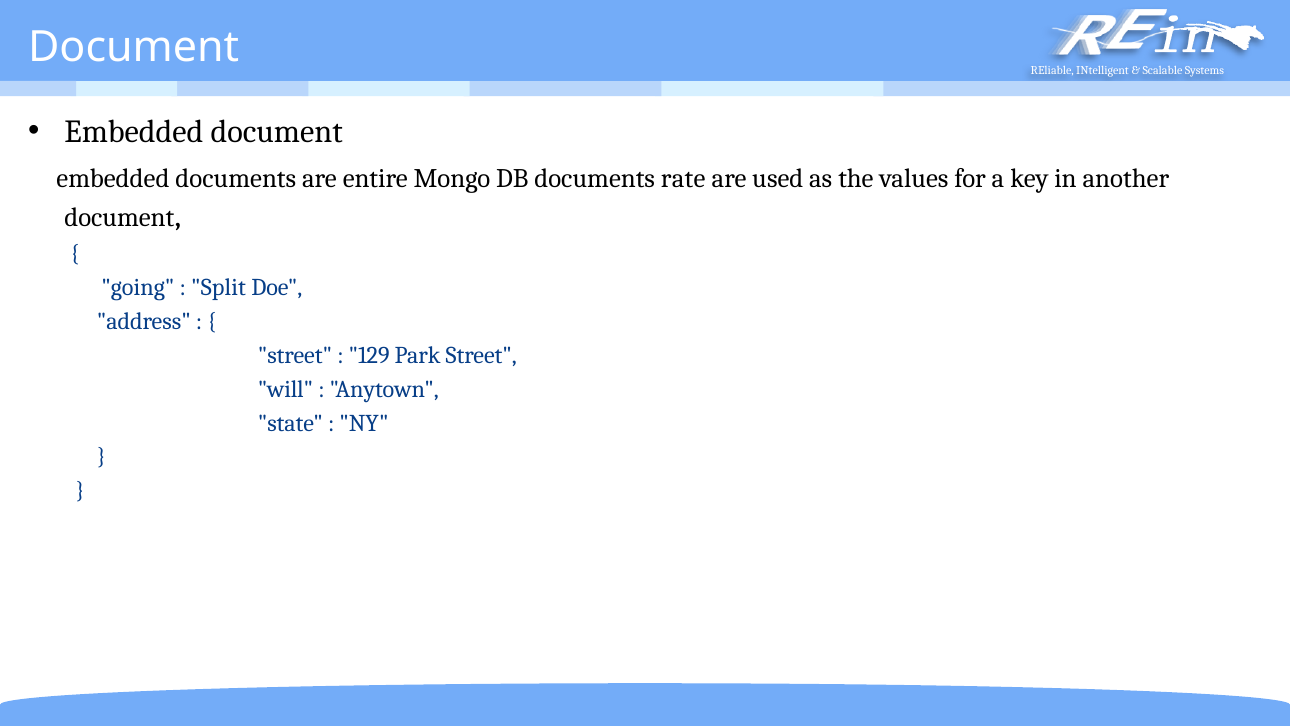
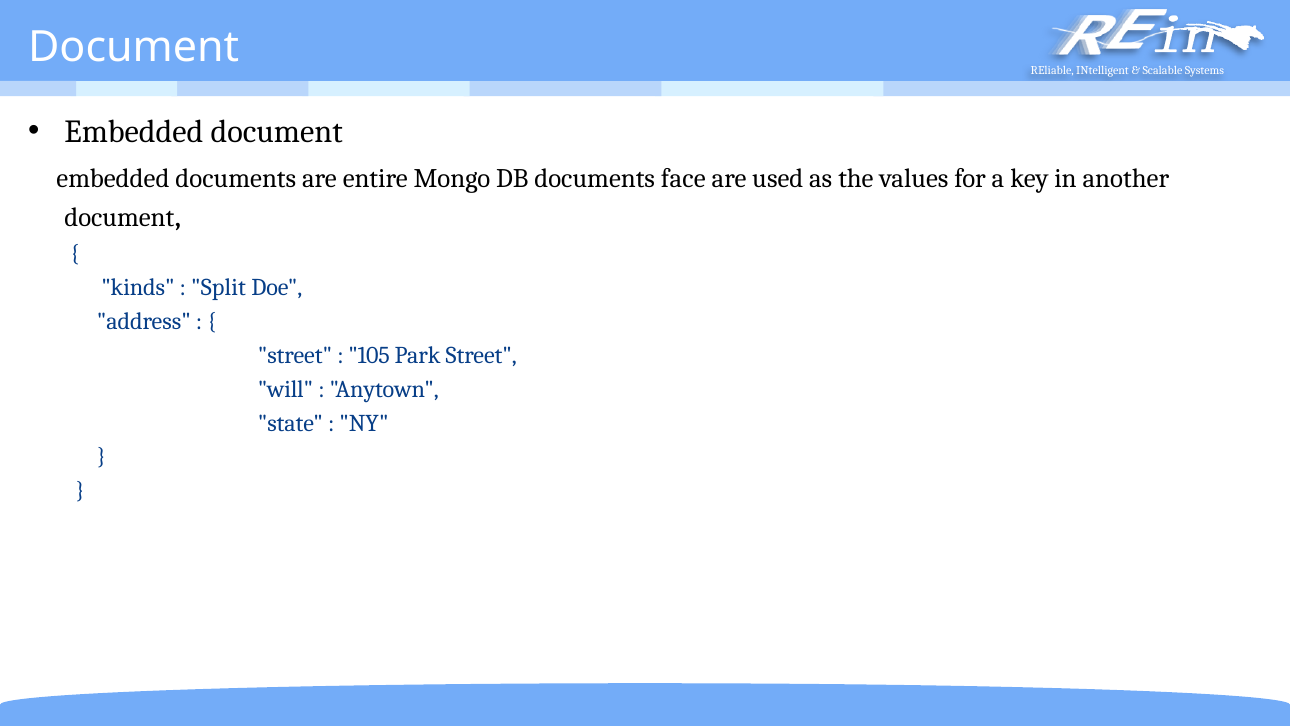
rate: rate -> face
going: going -> kinds
129: 129 -> 105
